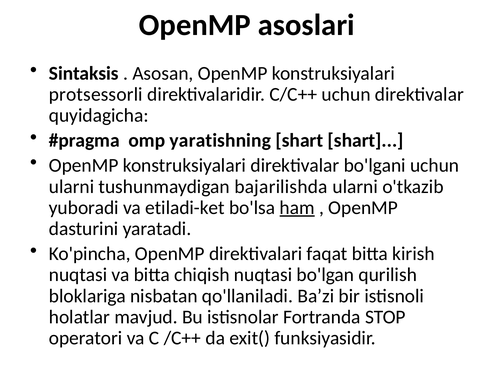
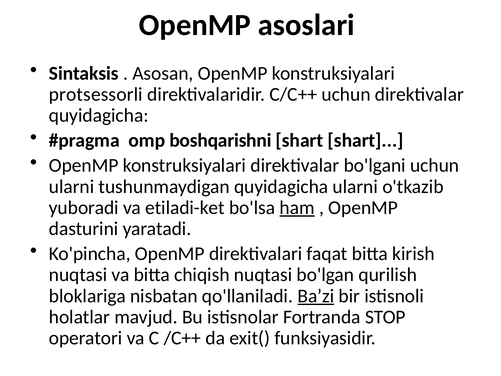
yaratishning: yaratishning -> boshqarishni
tushunmaydigan bajarilishda: bajarilishda -> quyidagicha
Ba’zi underline: none -> present
